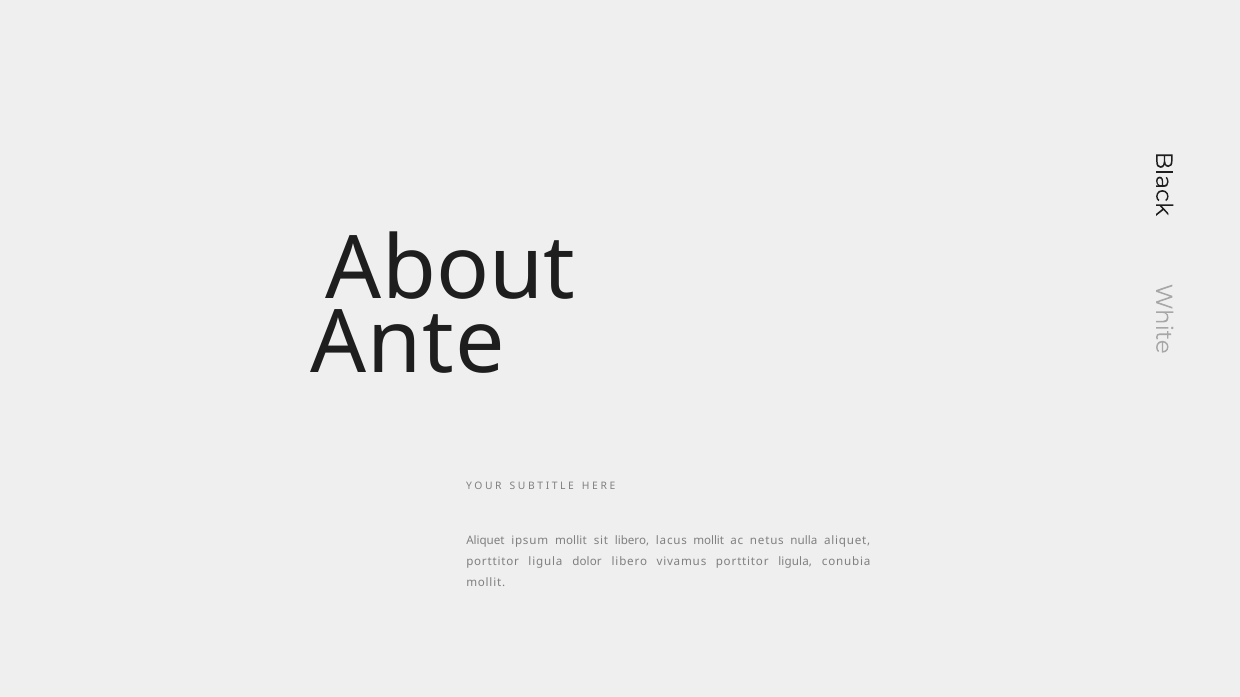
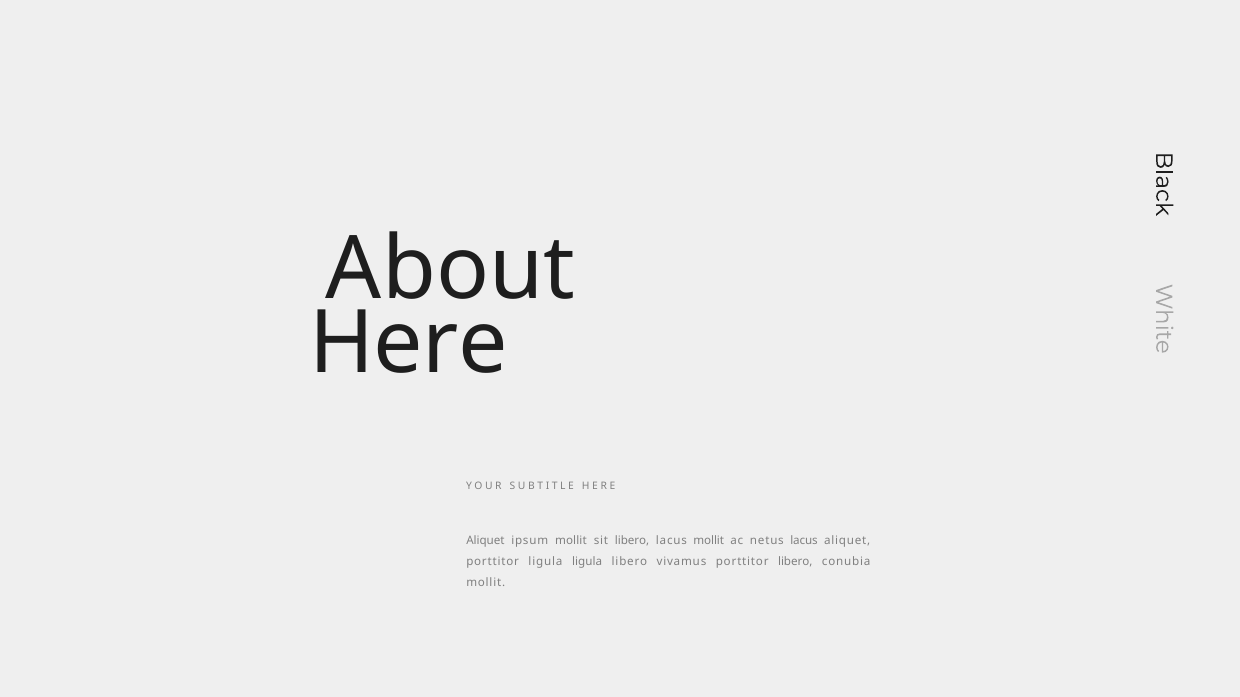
Ante: Ante -> Here
netus nulla: nulla -> lacus
ligula dolor: dolor -> ligula
vivamus porttitor ligula: ligula -> libero
